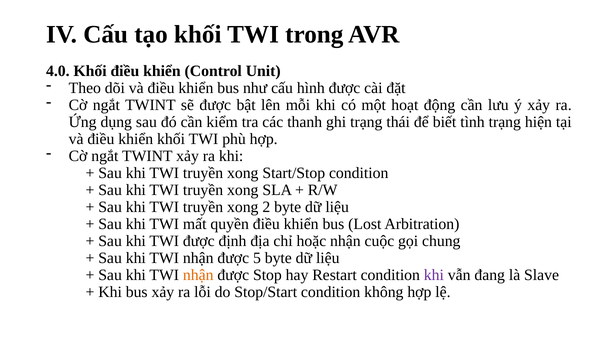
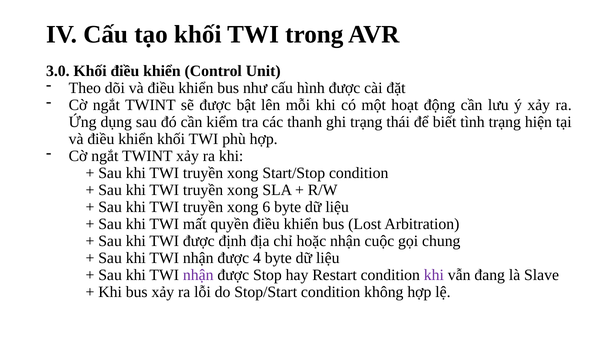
4.0: 4.0 -> 3.0
2: 2 -> 6
5: 5 -> 4
nhận at (198, 275) colour: orange -> purple
